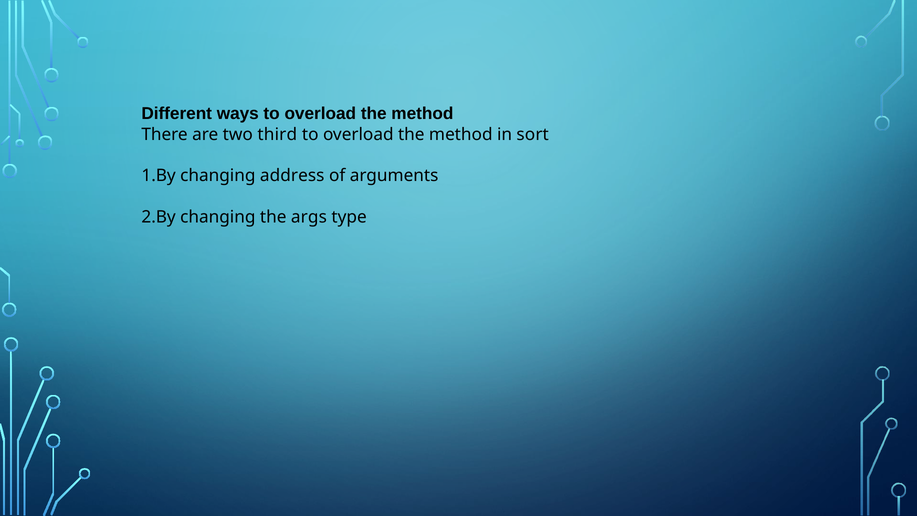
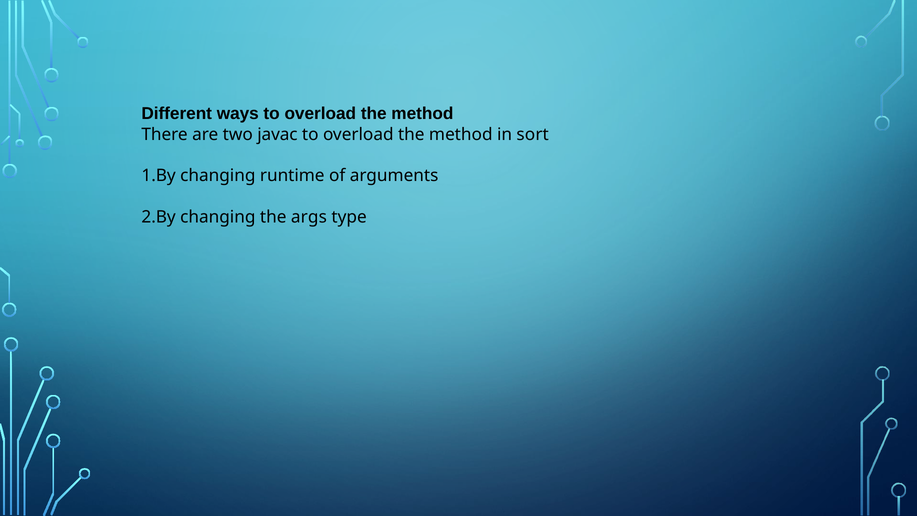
third: third -> javac
address: address -> runtime
